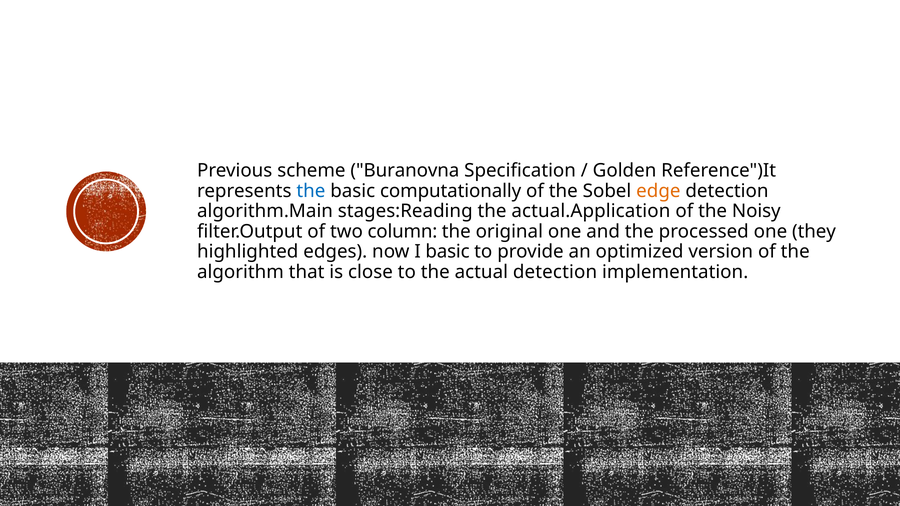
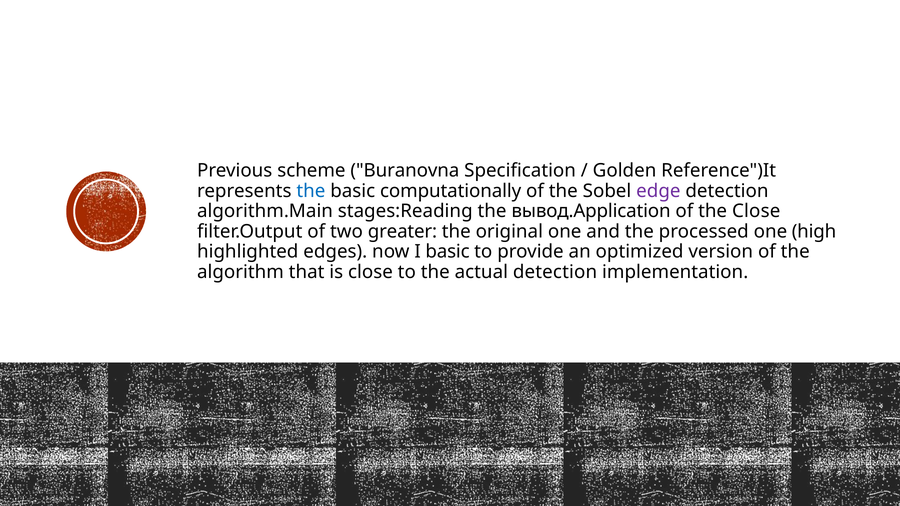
edge colour: orange -> purple
actual.Application: actual.Application -> вывод.Application
the Noisy: Noisy -> Close
column: column -> greater
they: they -> high
